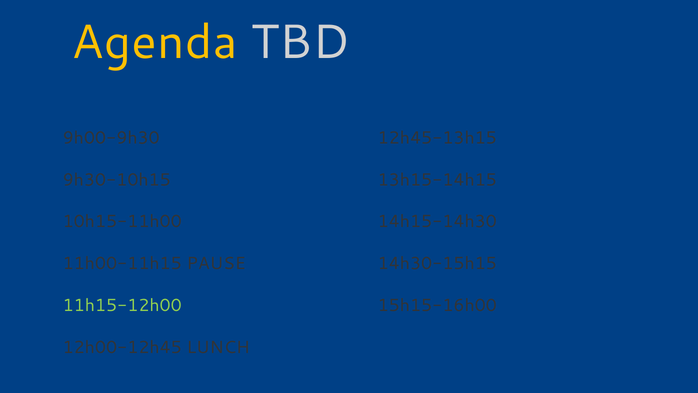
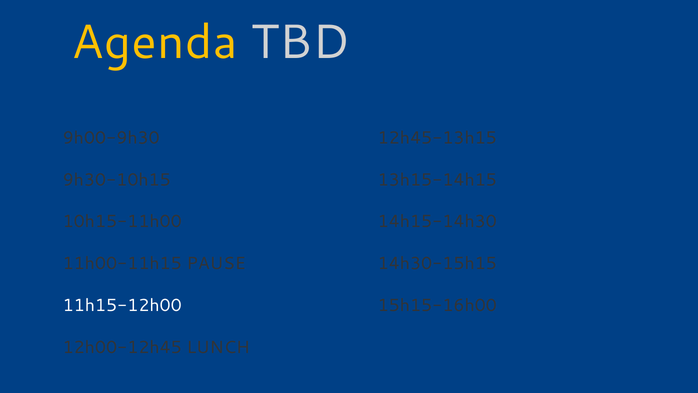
11h15-12h00 colour: light green -> white
